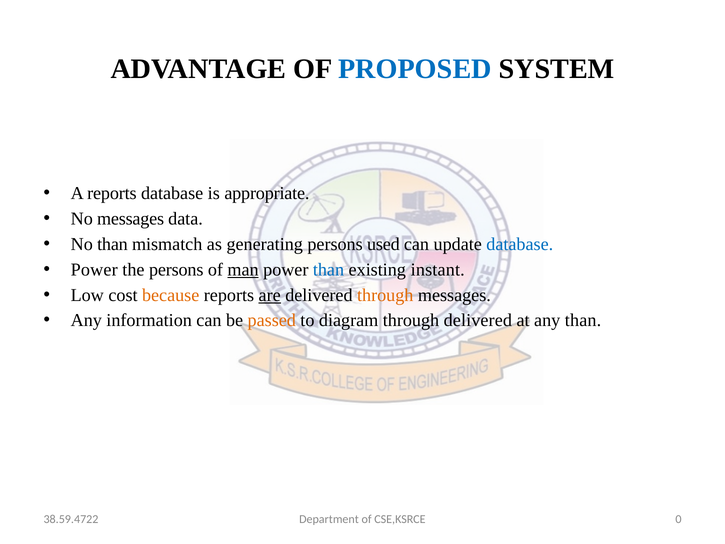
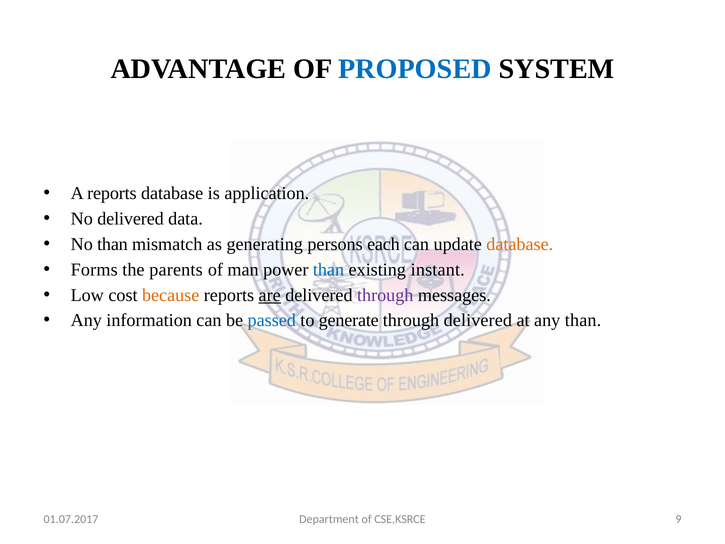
appropriate: appropriate -> application
No messages: messages -> delivered
used: used -> each
database at (520, 244) colour: blue -> orange
Power at (94, 270): Power -> Forms
the persons: persons -> parents
man underline: present -> none
through at (385, 295) colour: orange -> purple
passed colour: orange -> blue
diagram: diagram -> generate
0: 0 -> 9
38.59.4722: 38.59.4722 -> 01.07.2017
